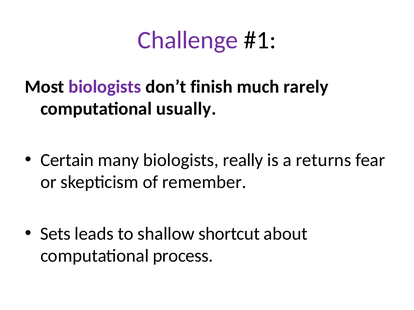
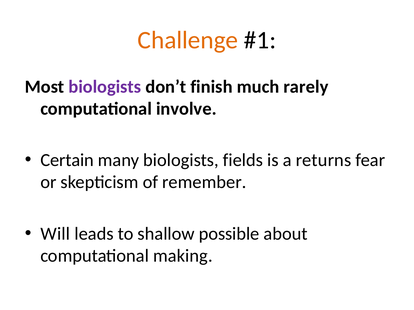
Challenge colour: purple -> orange
usually: usually -> involve
really: really -> fields
Sets: Sets -> Will
shortcut: shortcut -> possible
process: process -> making
